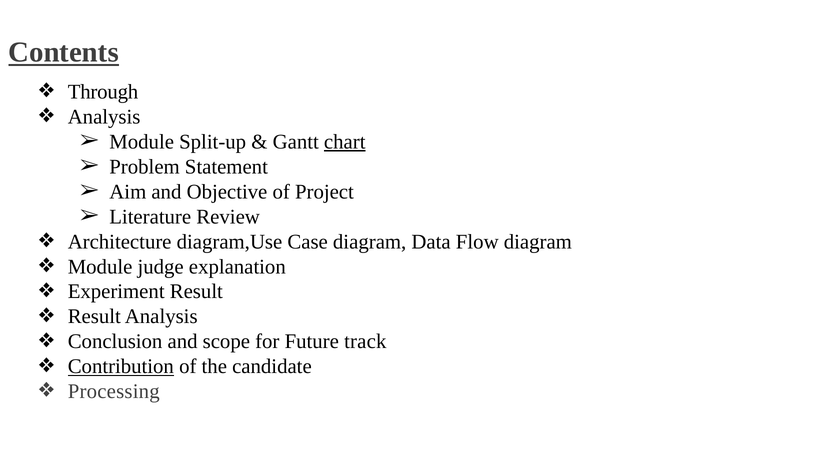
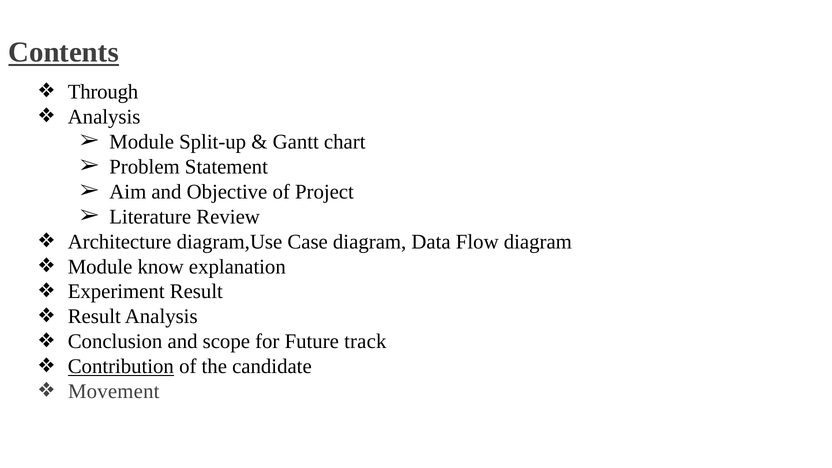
chart underline: present -> none
judge: judge -> know
Processing: Processing -> Movement
